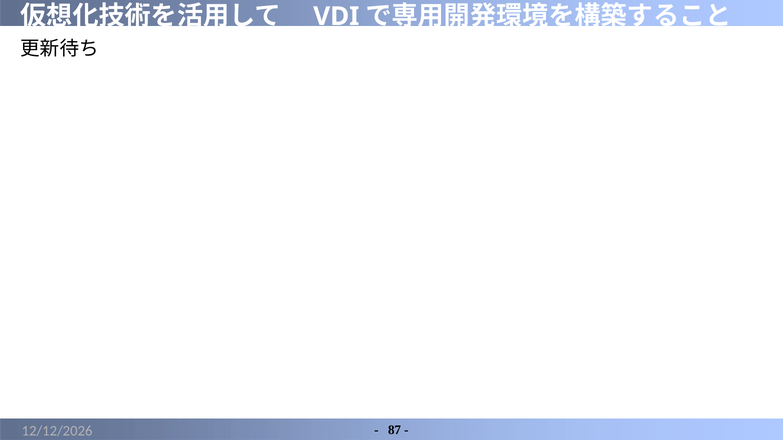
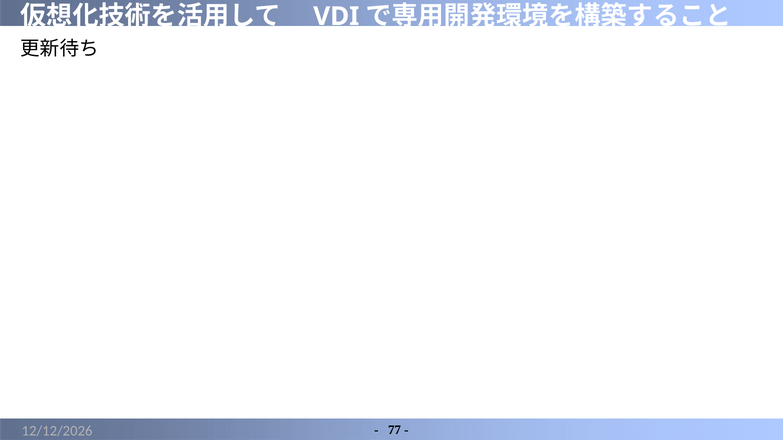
87: 87 -> 77
